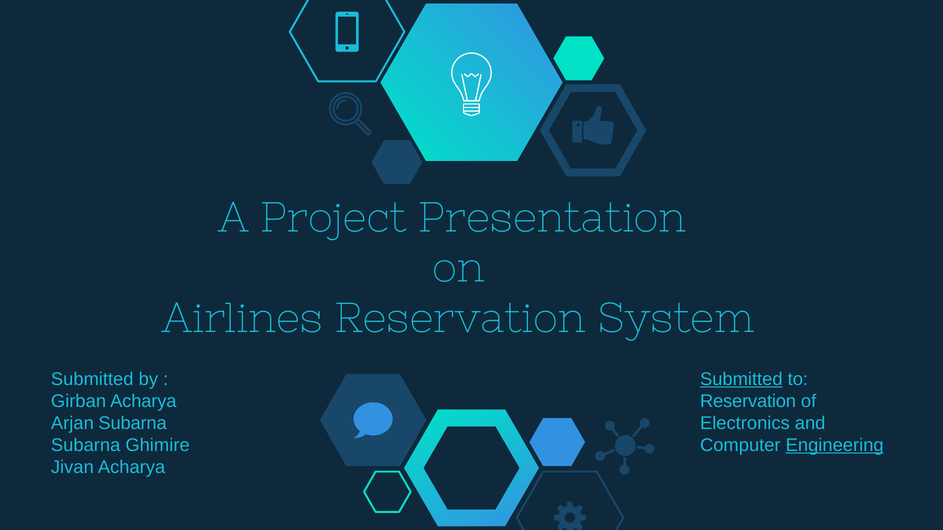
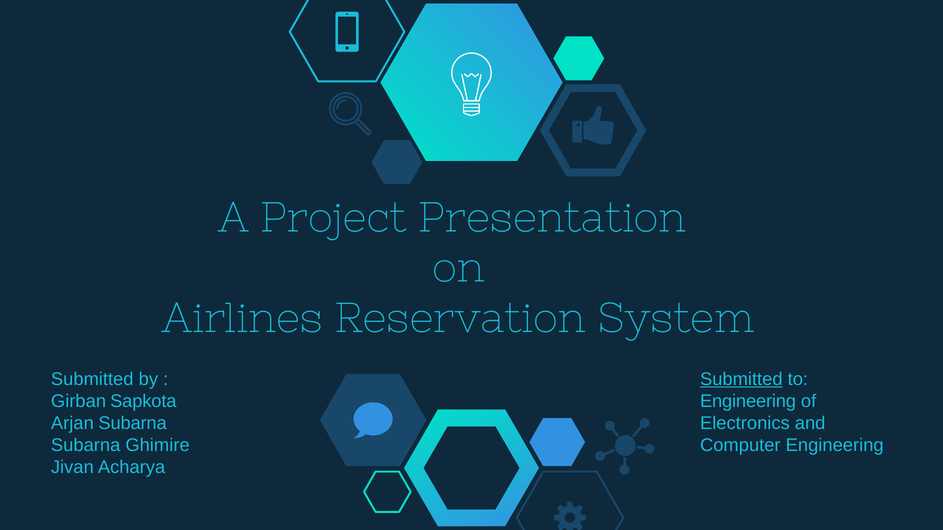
Girban Acharya: Acharya -> Sapkota
Reservation at (748, 401): Reservation -> Engineering
Engineering at (835, 446) underline: present -> none
